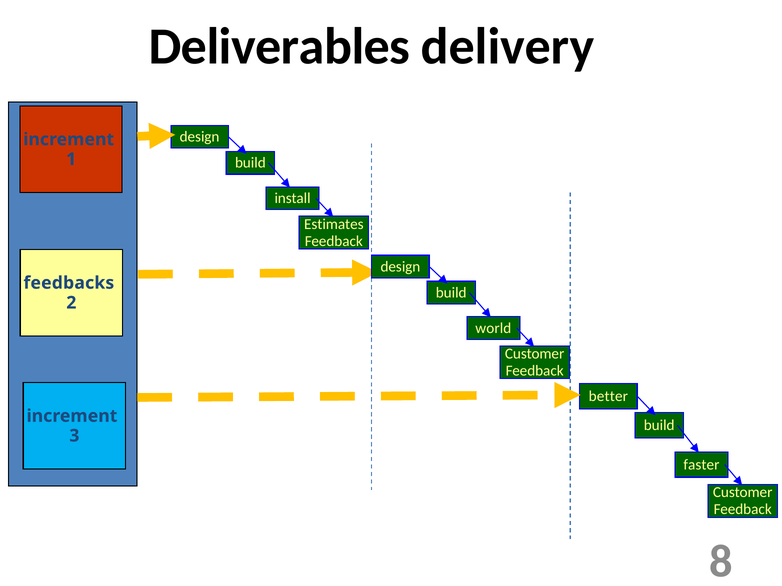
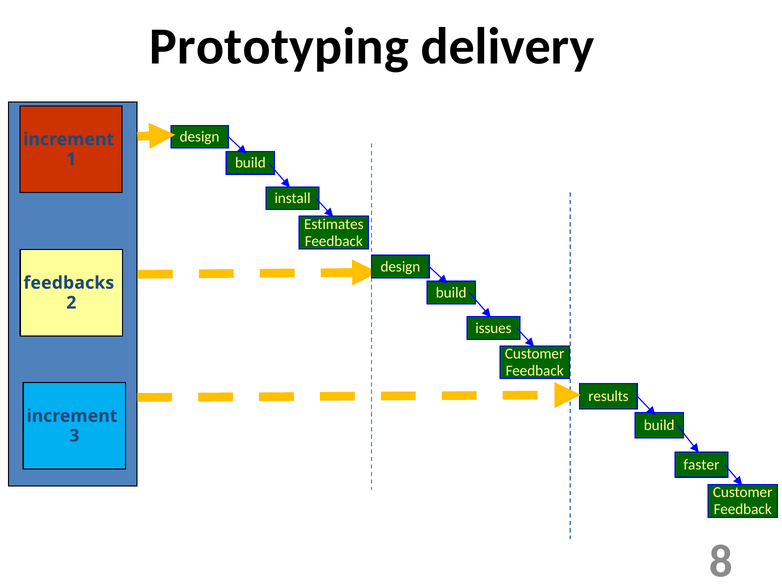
Deliverables: Deliverables -> Prototyping
world: world -> issues
better: better -> results
